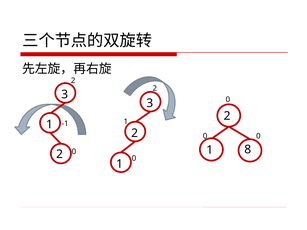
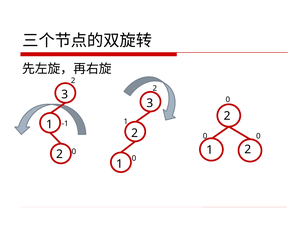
8 at (248, 149): 8 -> 2
